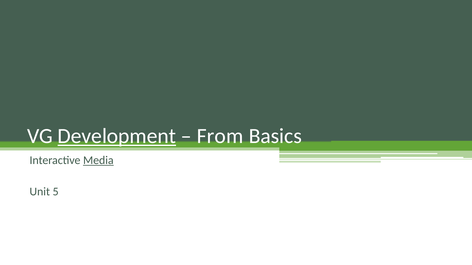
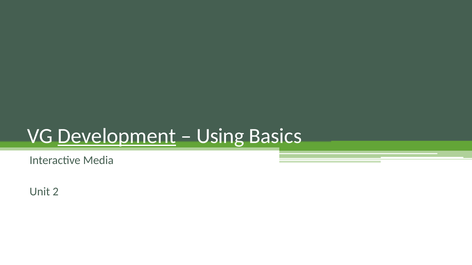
From: From -> Using
Media underline: present -> none
5: 5 -> 2
